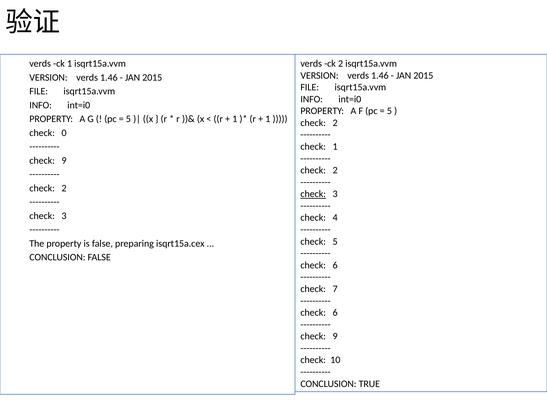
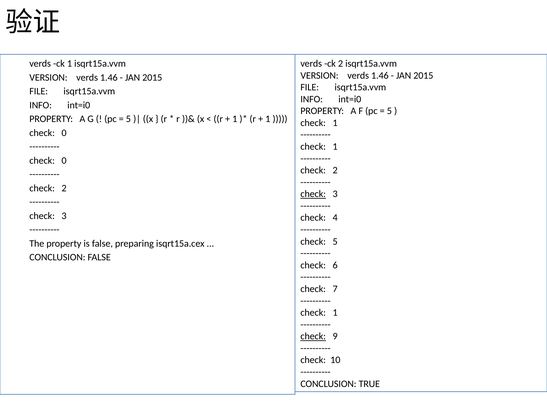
2 at (335, 123): 2 -> 1
9 at (64, 161): 9 -> 0
6 at (335, 313): 6 -> 1
check at (313, 337) underline: none -> present
